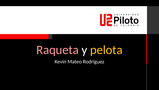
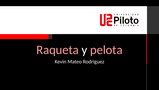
pelota colour: yellow -> pink
